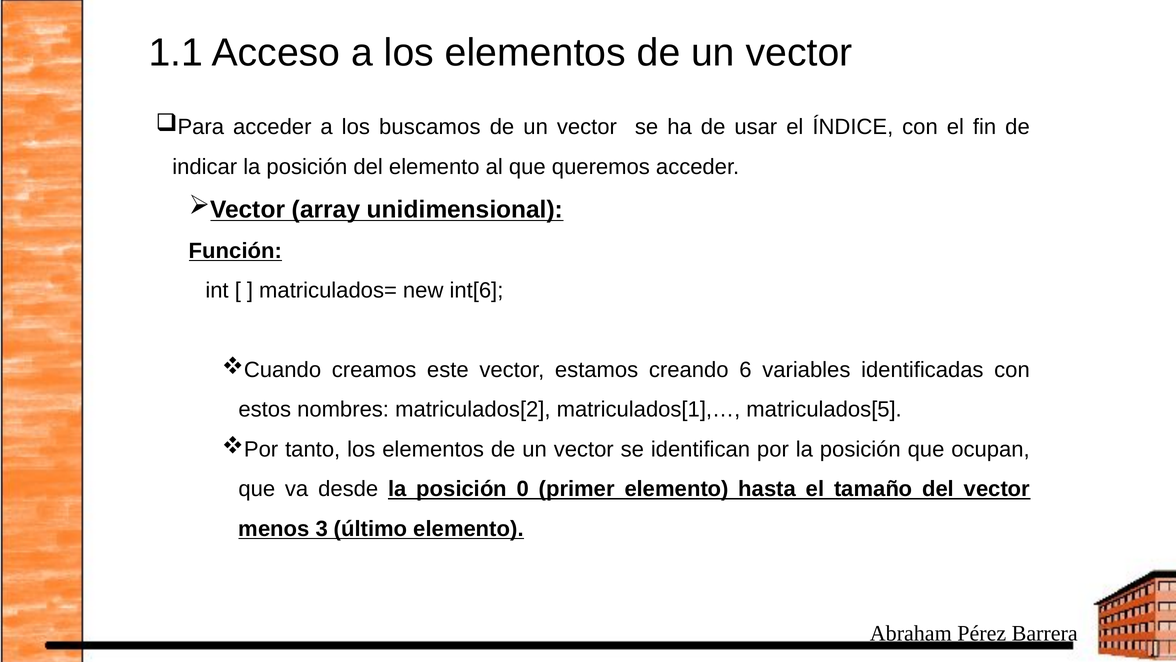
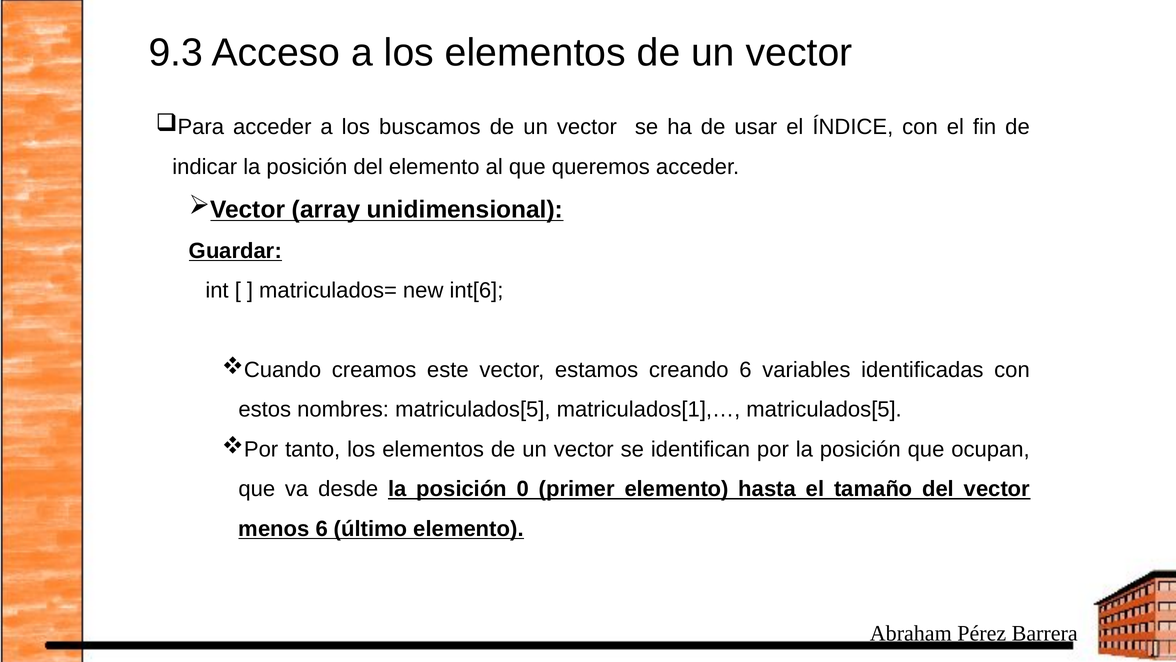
1.1: 1.1 -> 9.3
Función: Función -> Guardar
nombres matriculados[2: matriculados[2 -> matriculados[5
menos 3: 3 -> 6
